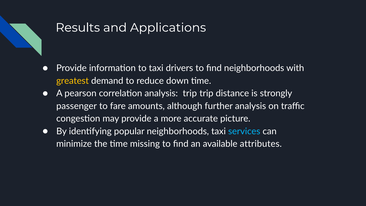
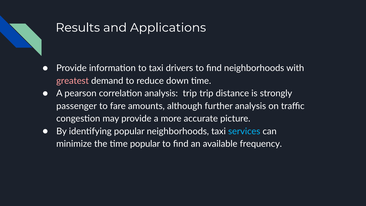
greatest colour: yellow -> pink
time missing: missing -> popular
attributes: attributes -> frequency
